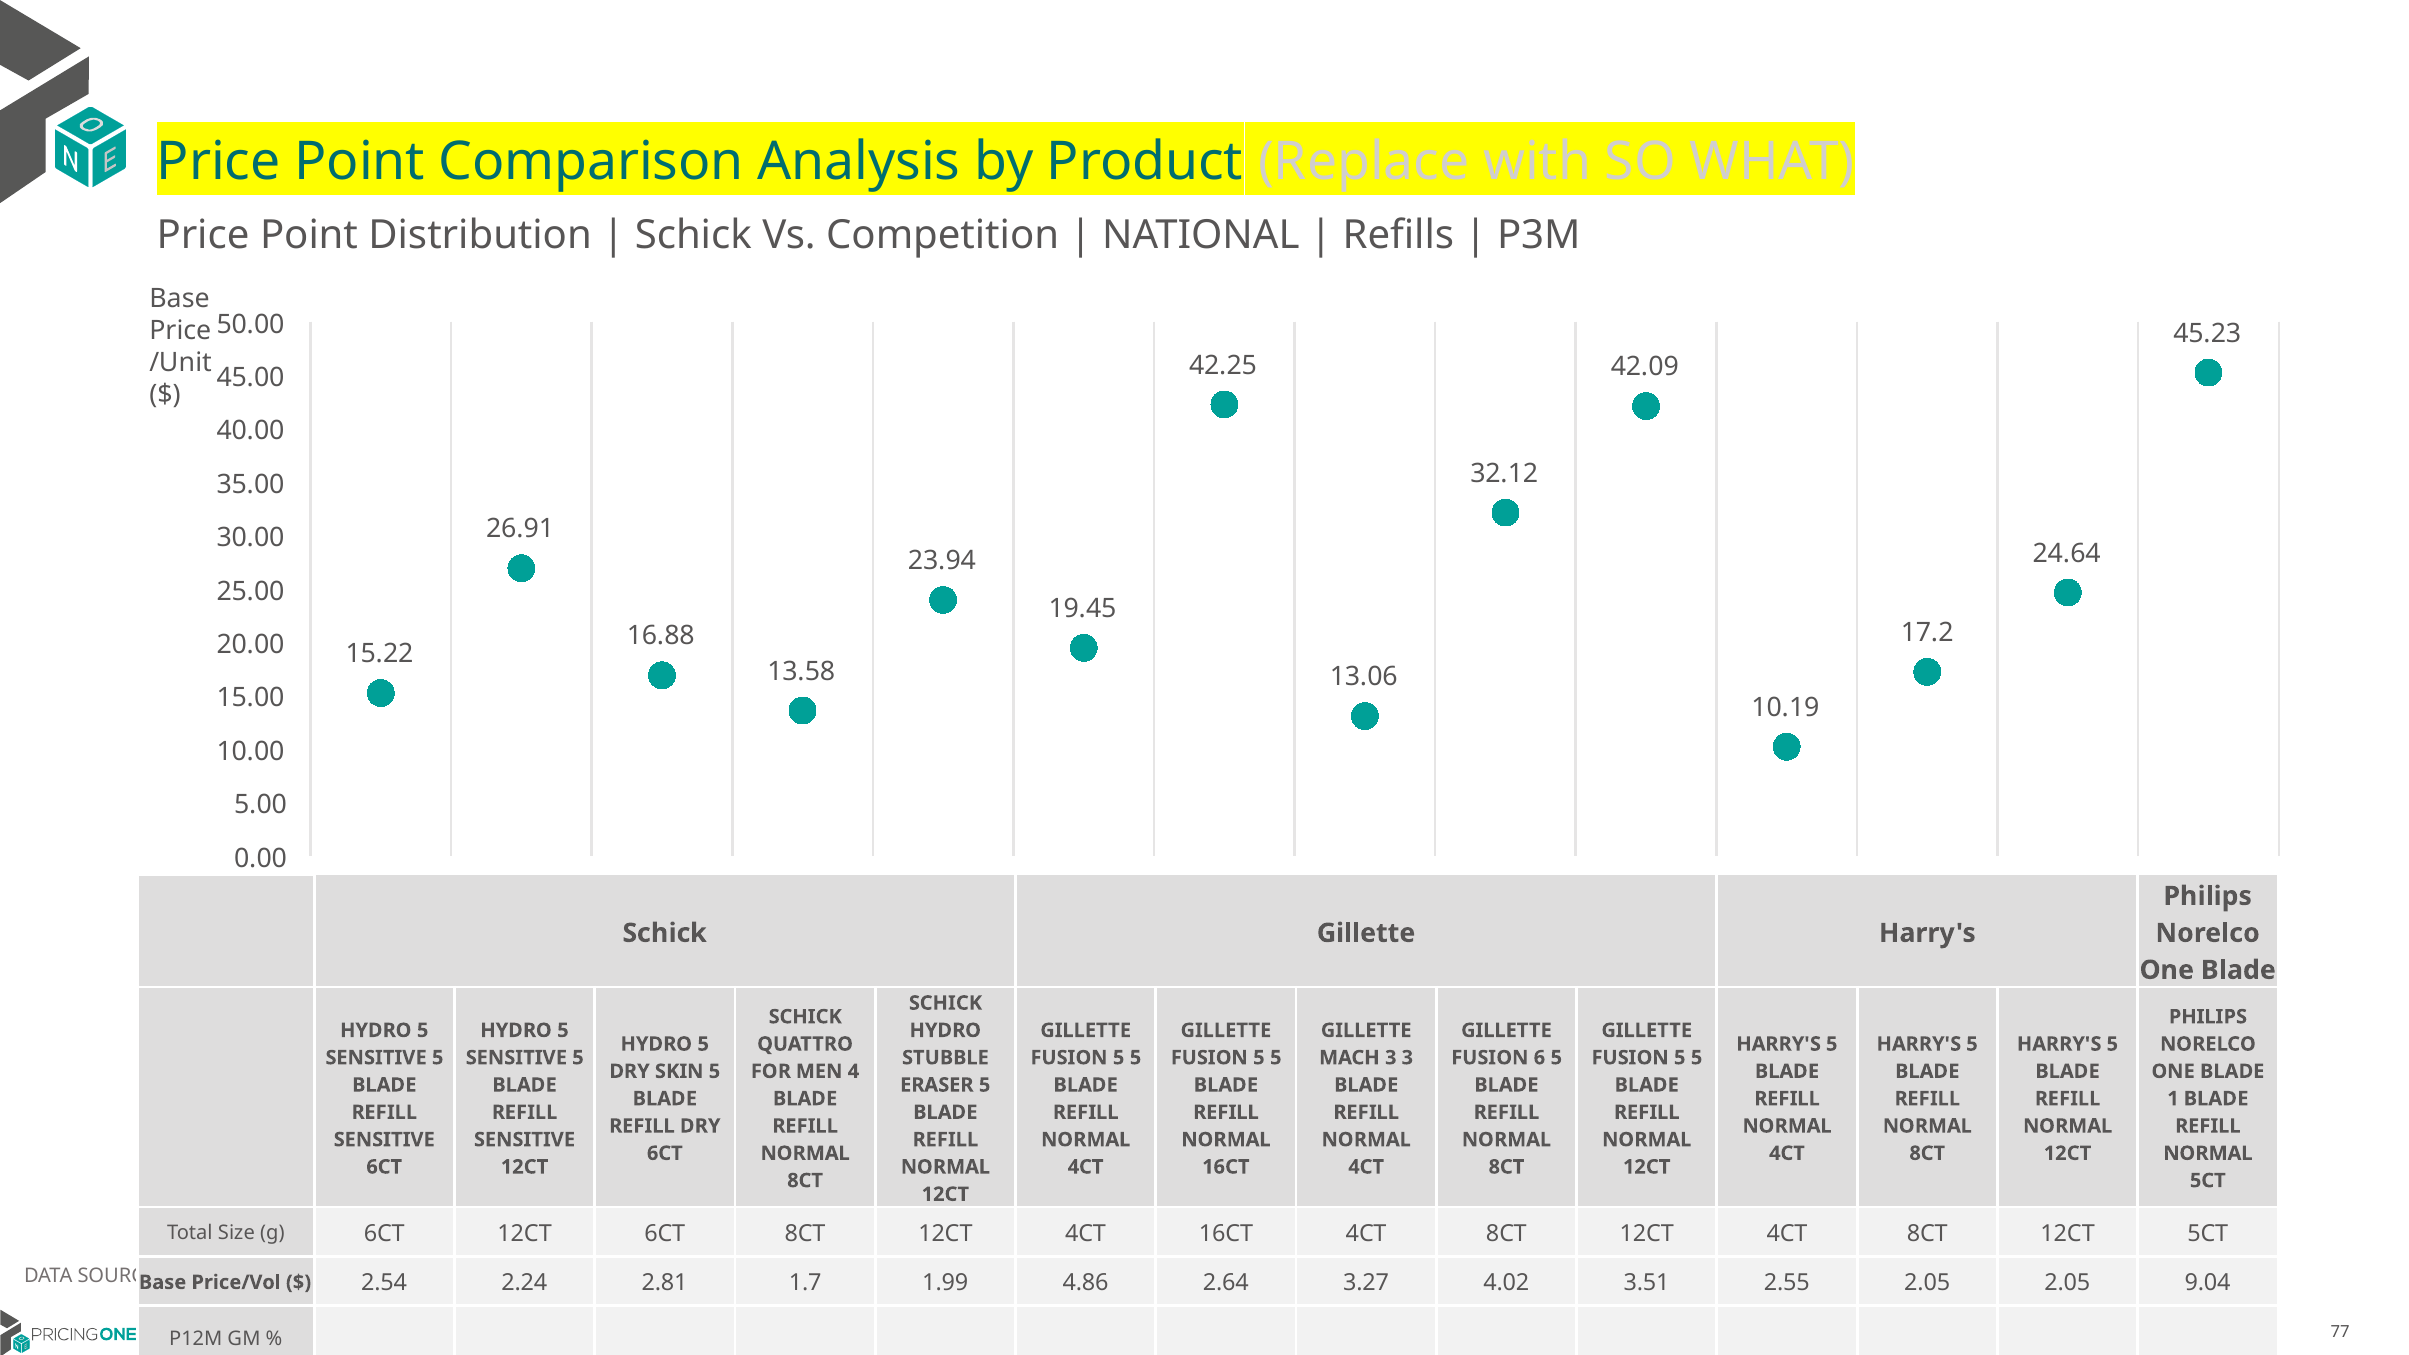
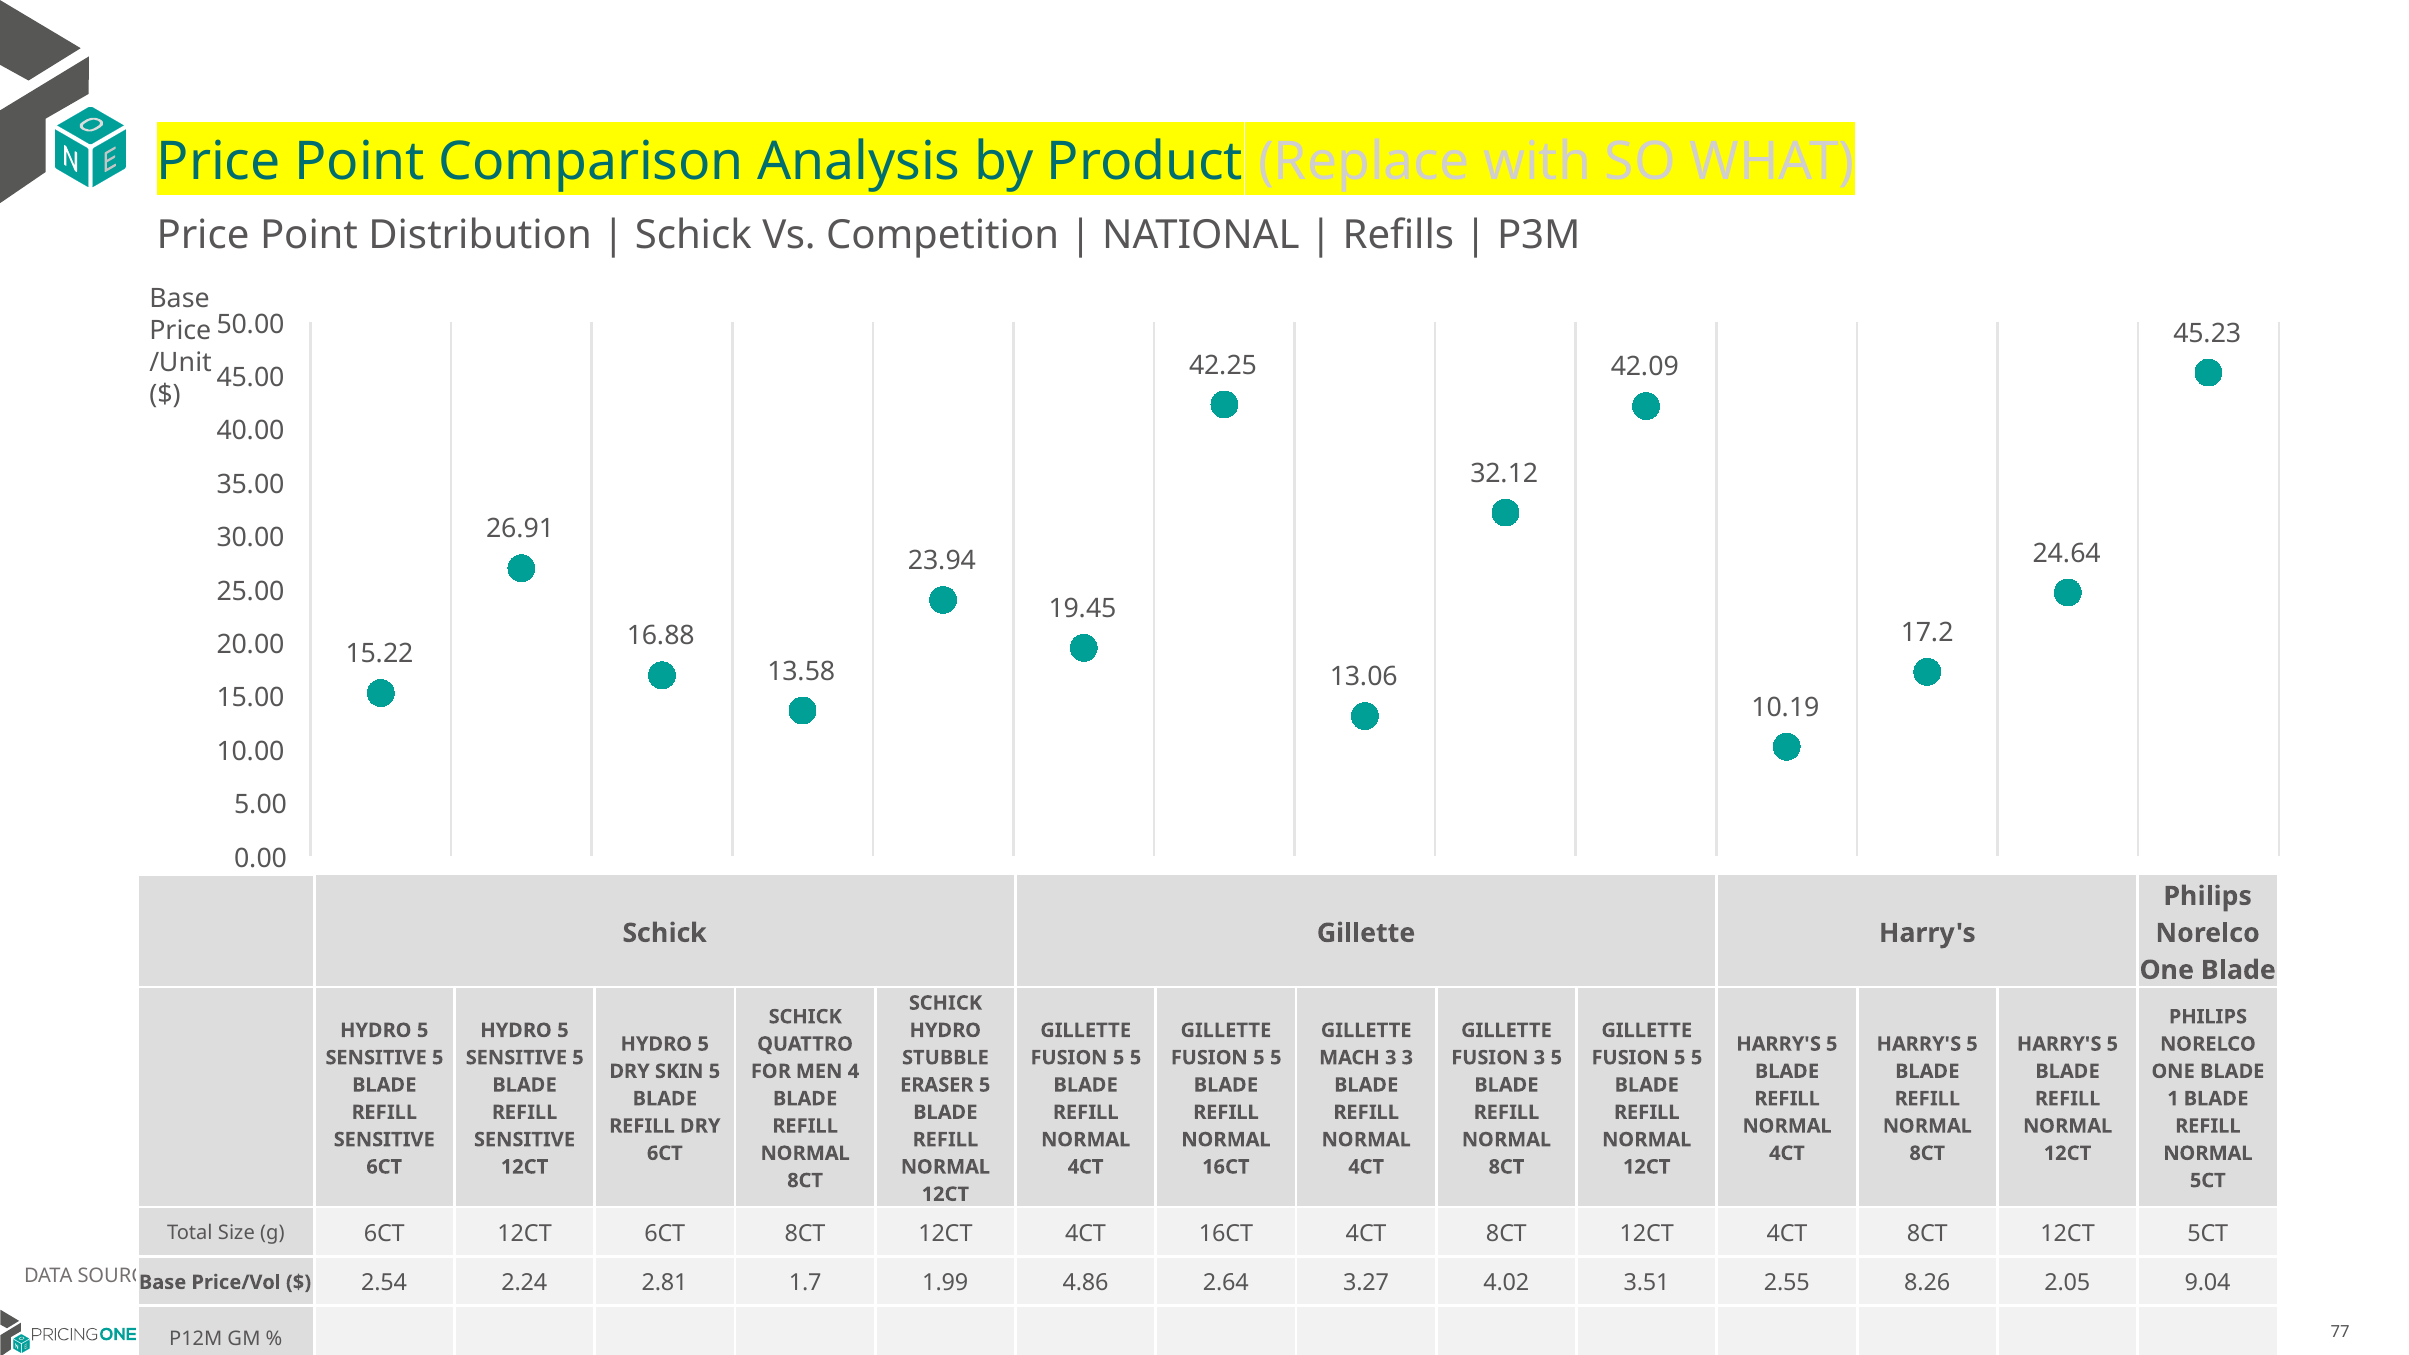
FUSION 6: 6 -> 3
2.55 2.05: 2.05 -> 8.26
